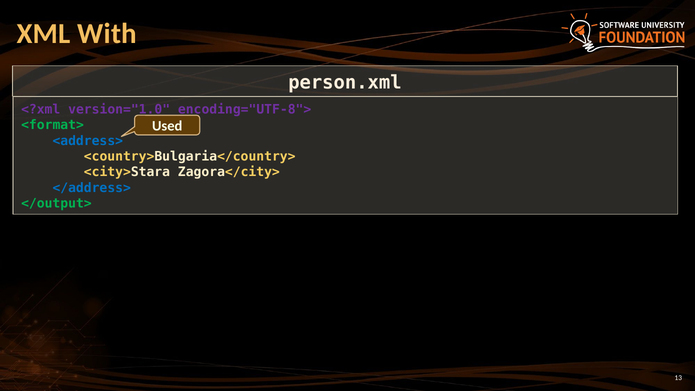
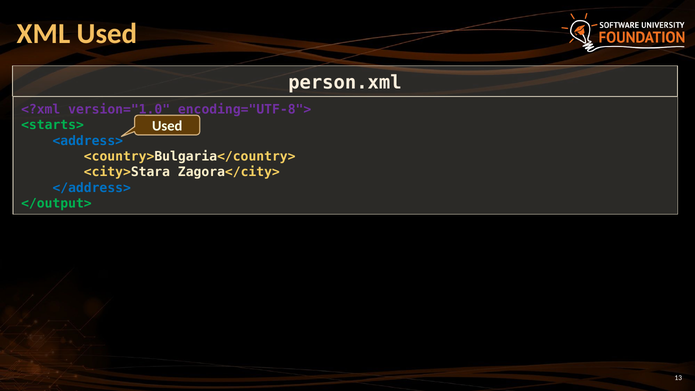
XML With: With -> Used
<format>: <format> -> <starts>
